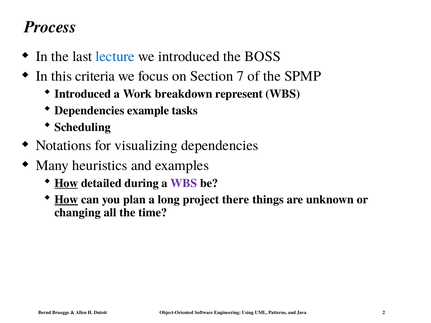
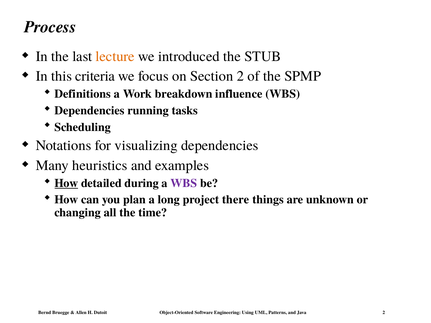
lecture colour: blue -> orange
BOSS: BOSS -> STUB
Section 7: 7 -> 2
Introduced at (83, 94): Introduced -> Definitions
represent: represent -> influence
example: example -> running
How at (66, 200) underline: present -> none
